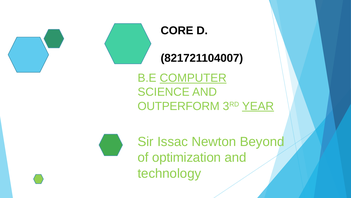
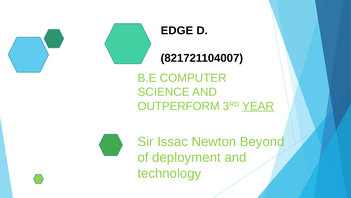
CORE: CORE -> EDGE
COMPUTER underline: present -> none
optimization: optimization -> deployment
